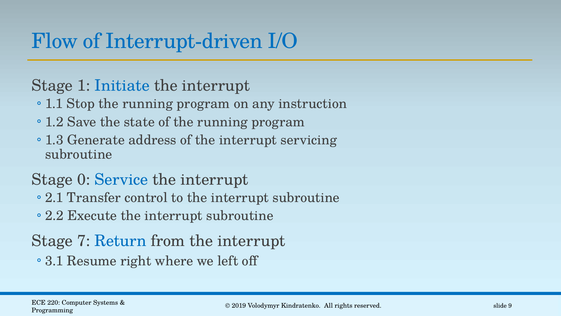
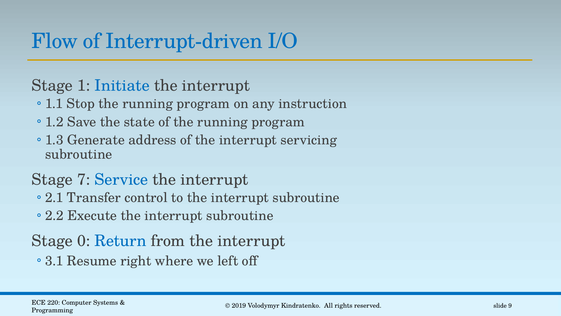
0: 0 -> 7
7: 7 -> 0
